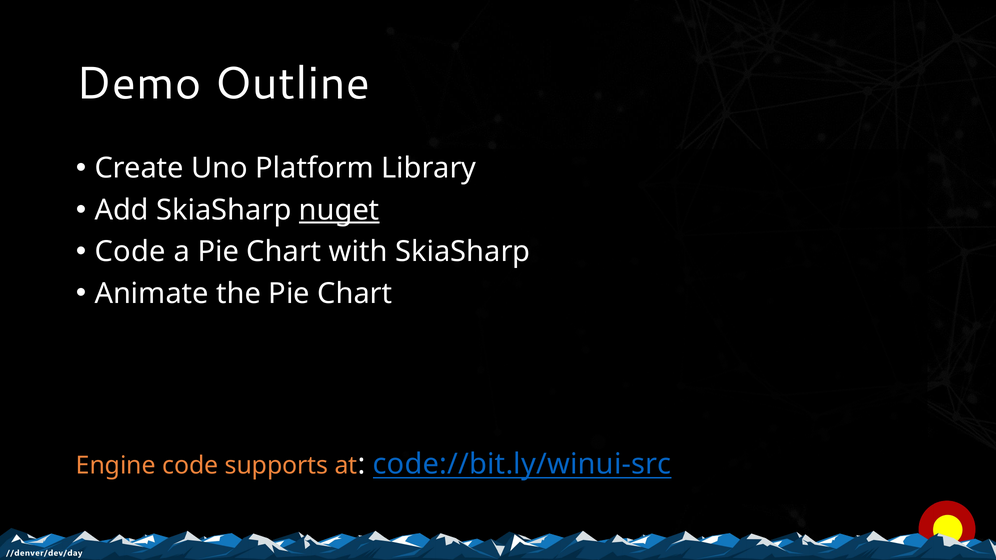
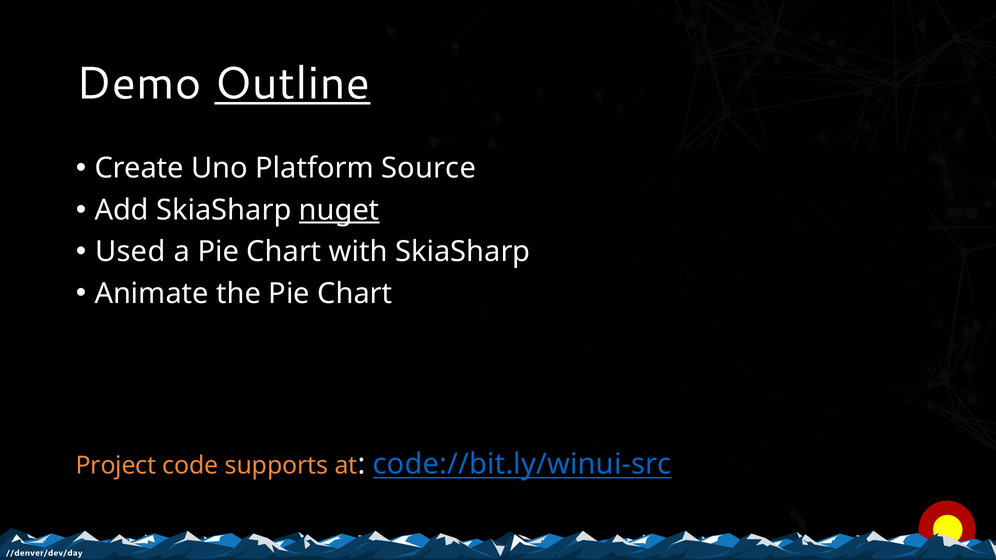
Outline underline: none -> present
Library: Library -> Source
Code at (130, 252): Code -> Used
Engine: Engine -> Project
